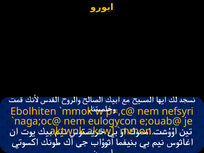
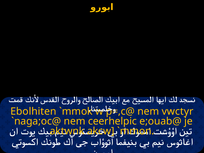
nefsyri: nefsyri -> vwctyr
eulogycon: eulogycon -> ceerhelpic
